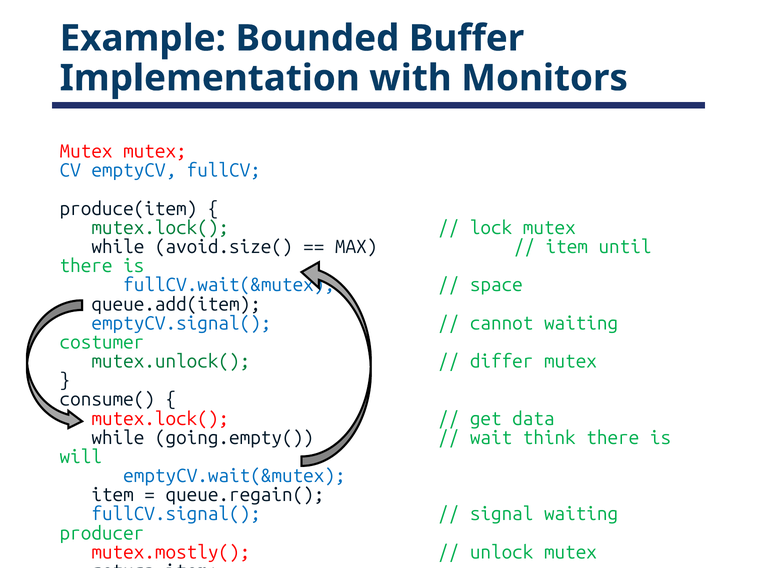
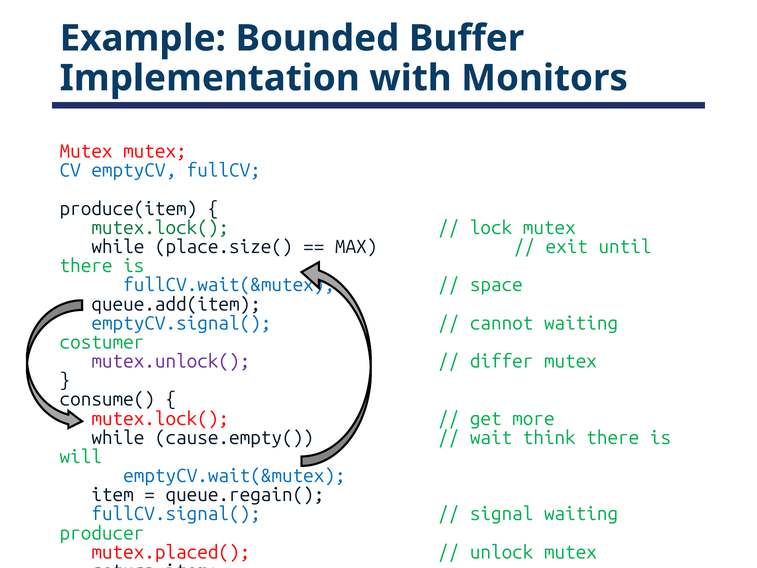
avoid.size(: avoid.size( -> place.size(
item at (567, 247): item -> exit
mutex.unlock( colour: green -> purple
data: data -> more
going.empty(: going.empty( -> cause.empty(
mutex.mostly(: mutex.mostly( -> mutex.placed(
